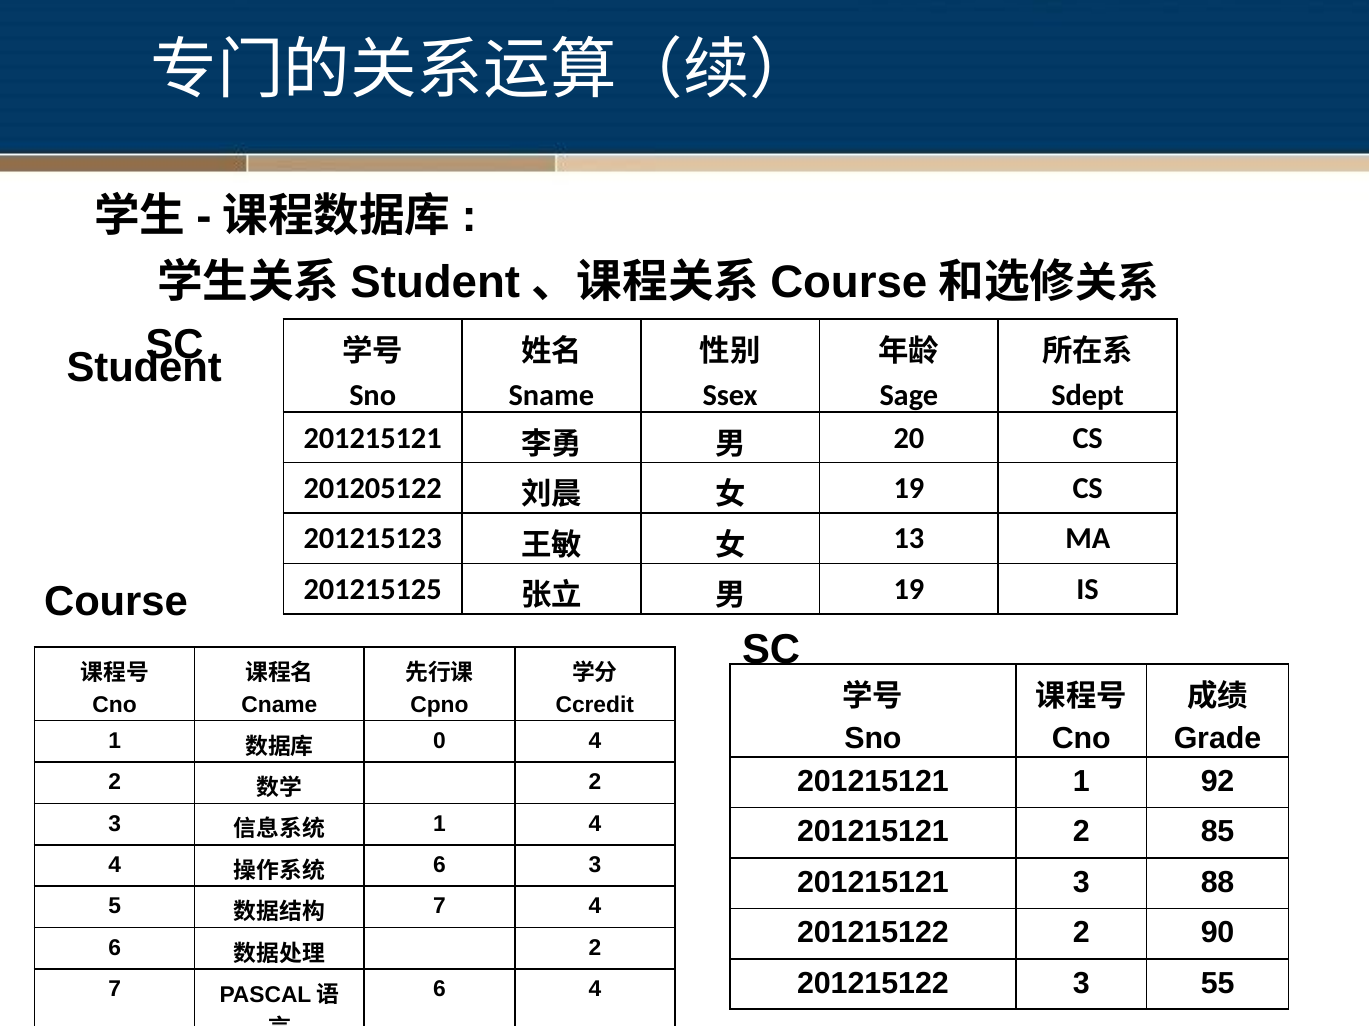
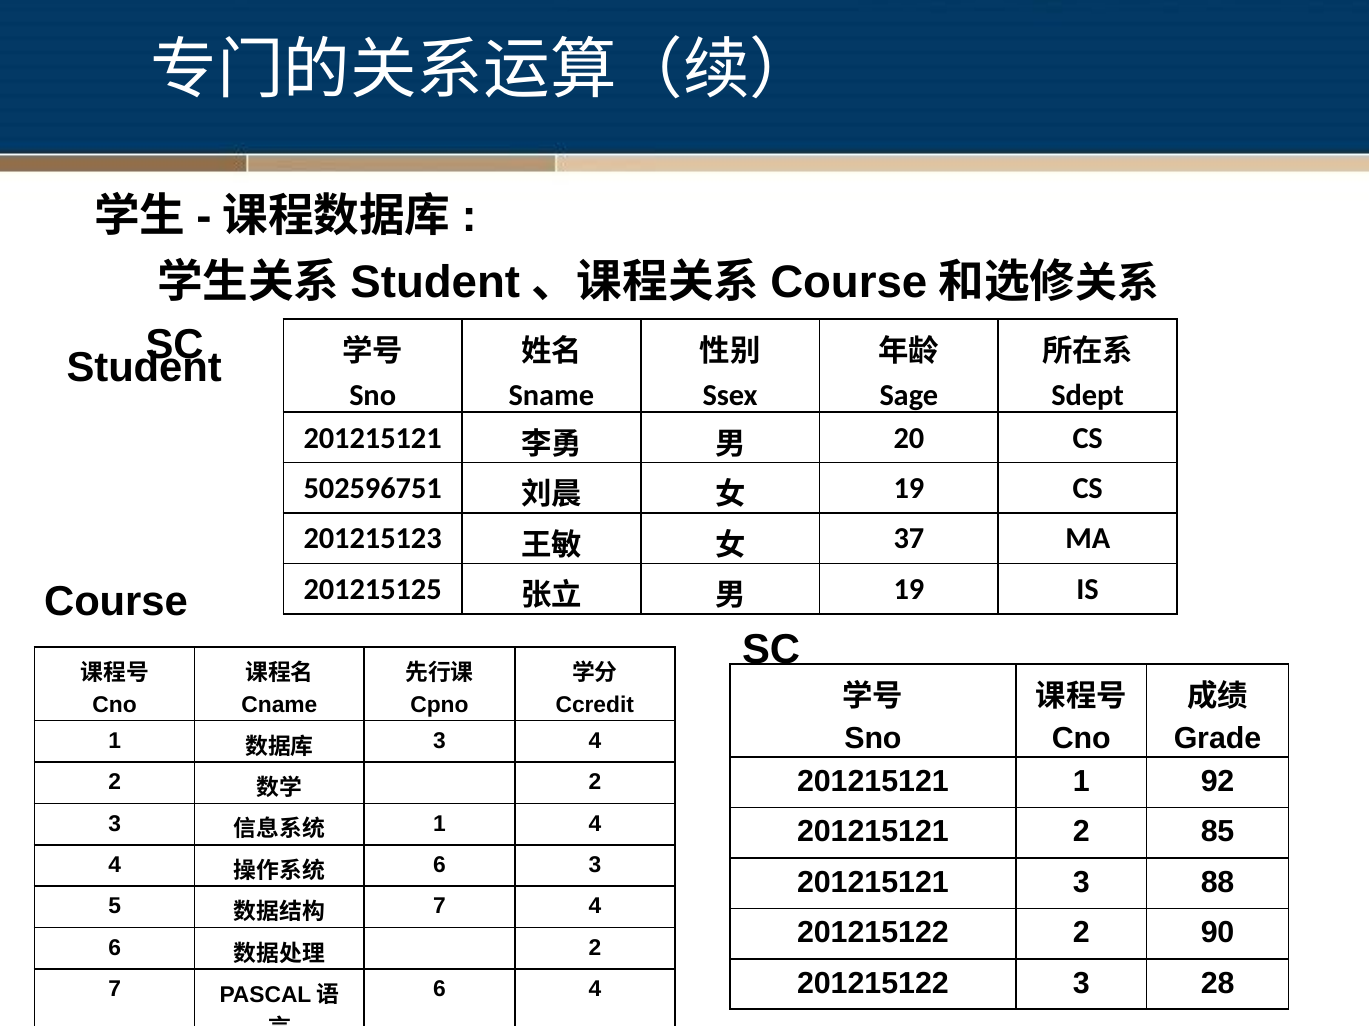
201205122: 201205122 -> 502596751
13: 13 -> 37
0 at (440, 741): 0 -> 3
55: 55 -> 28
